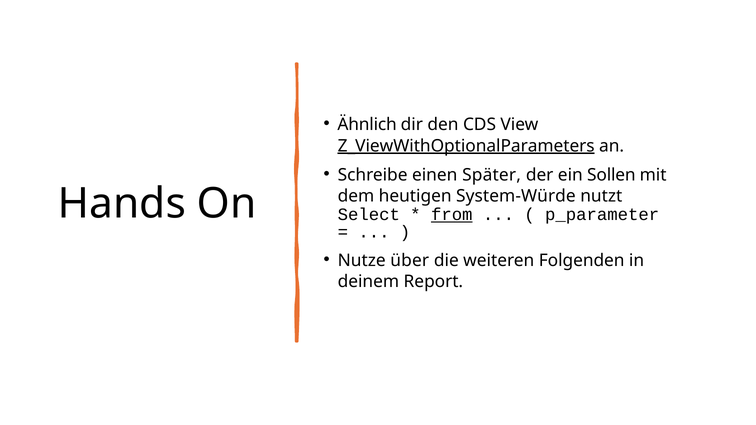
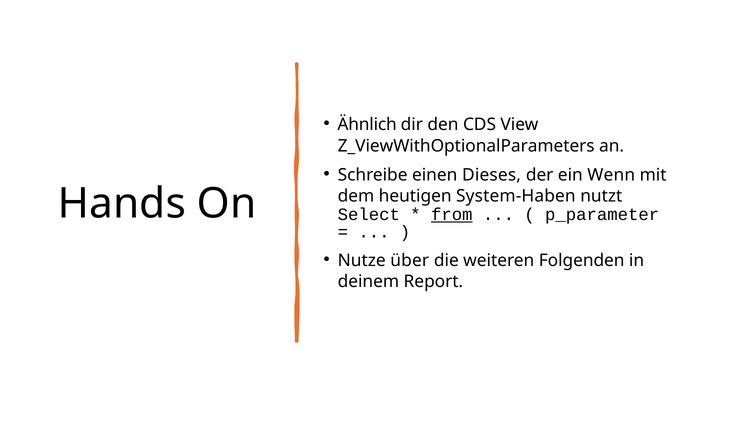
Z_ViewWithOptionalParameters underline: present -> none
Später: Später -> Dieses
Sollen: Sollen -> Wenn
System-Würde: System-Würde -> System-Haben
